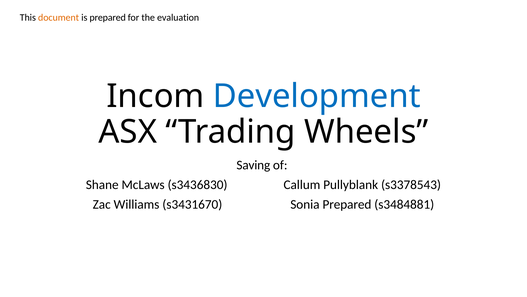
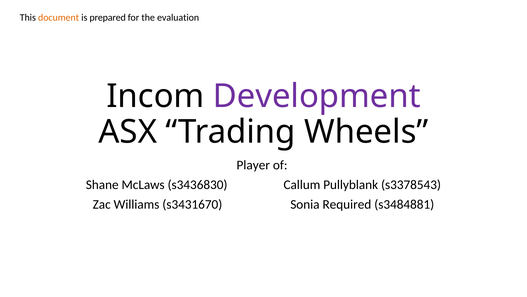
Development colour: blue -> purple
Saving: Saving -> Player
Sonia Prepared: Prepared -> Required
